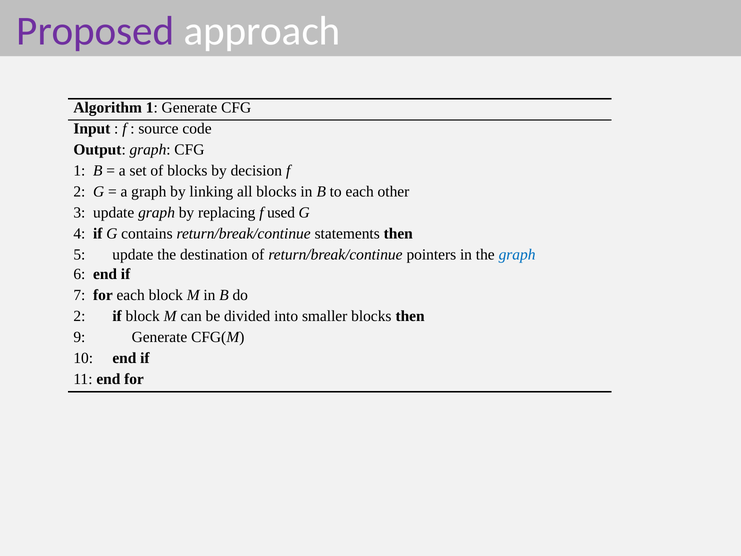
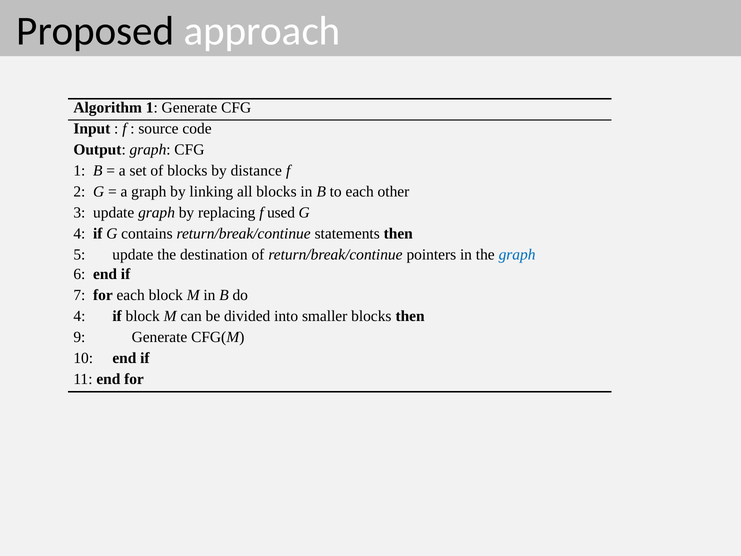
Proposed colour: purple -> black
decision: decision -> distance
2 at (79, 316): 2 -> 4
